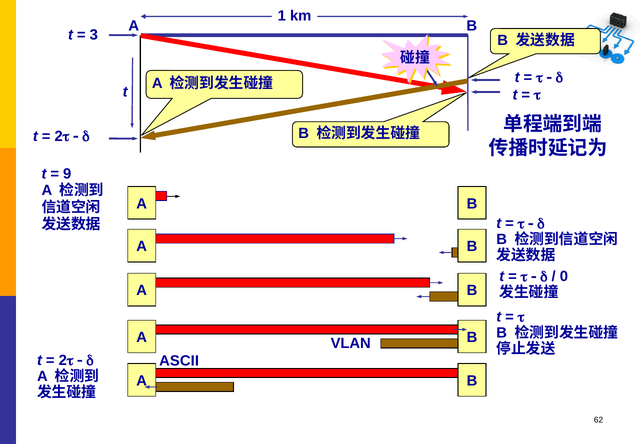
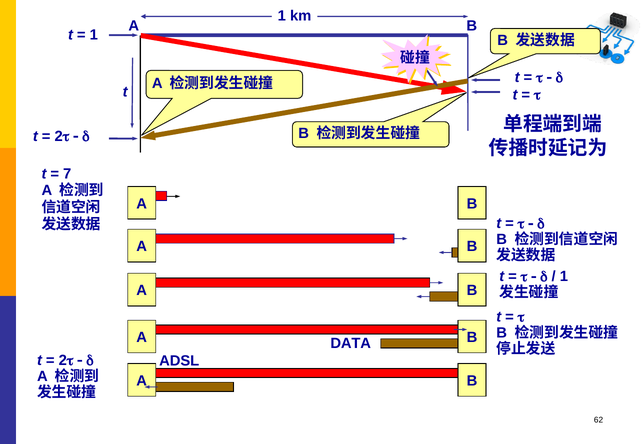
3 at (94, 35): 3 -> 1
9: 9 -> 7
0 at (564, 276): 0 -> 1
VLAN: VLAN -> DATA
ASCII: ASCII -> ADSL
